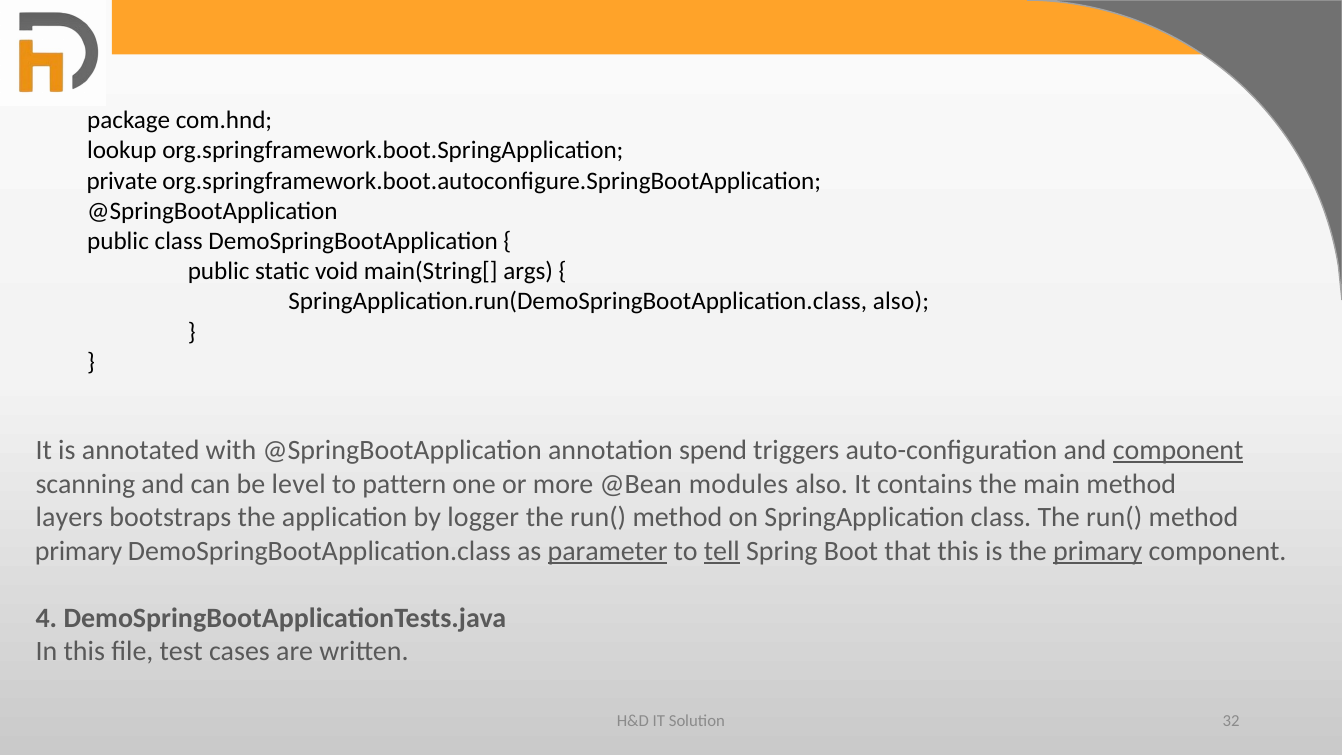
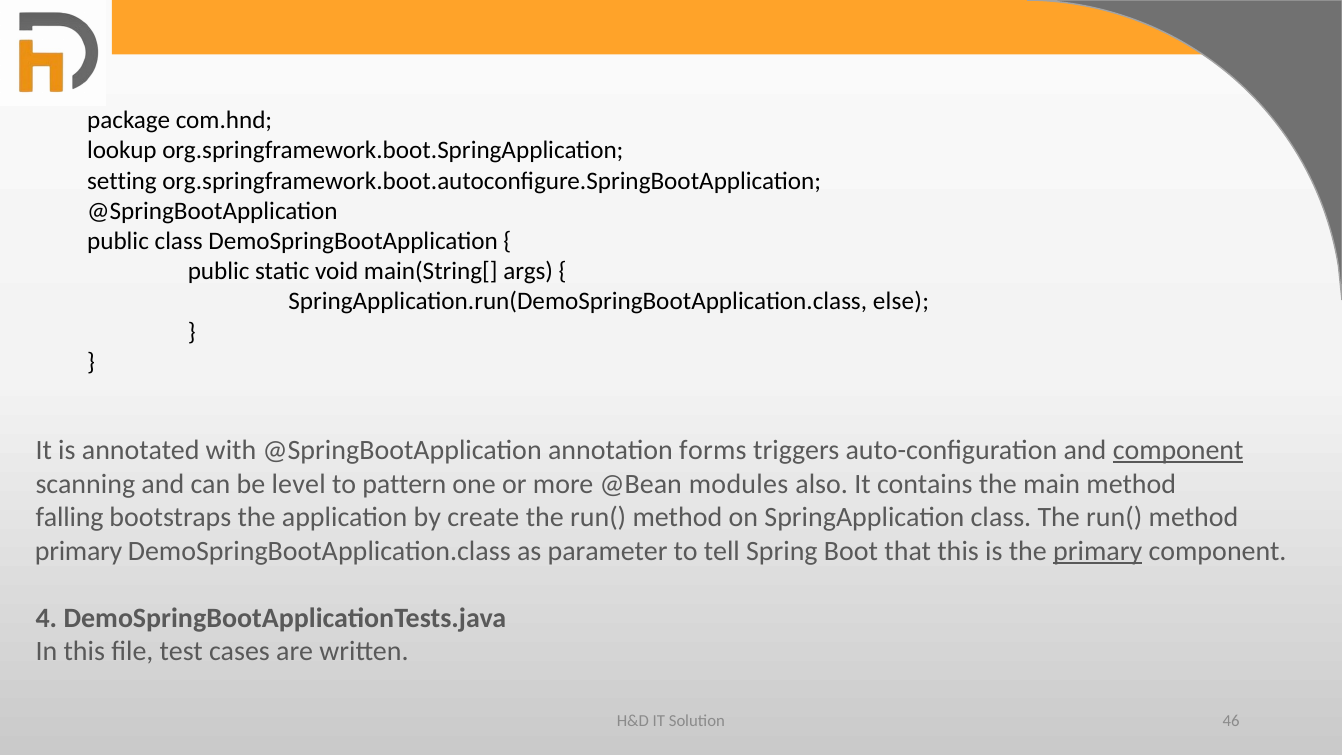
private: private -> setting
SpringApplication.run(DemoSpringBootApplication.class also: also -> else
spend: spend -> forms
layers: layers -> falling
logger: logger -> create
parameter underline: present -> none
tell underline: present -> none
32: 32 -> 46
